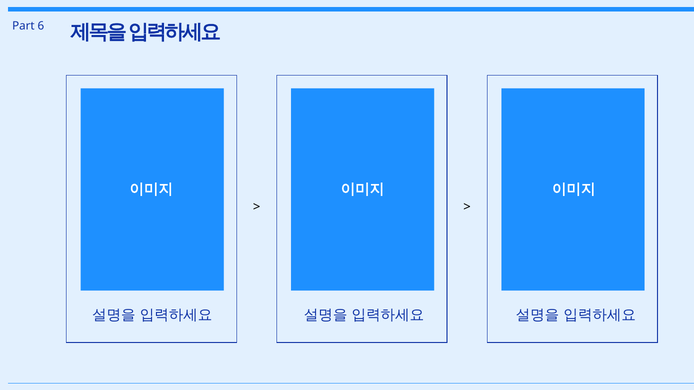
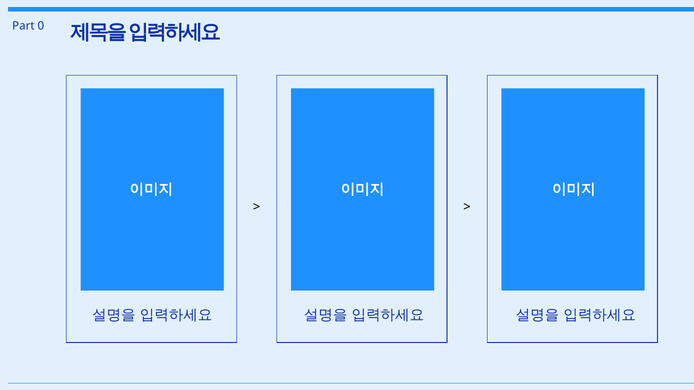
6: 6 -> 0
